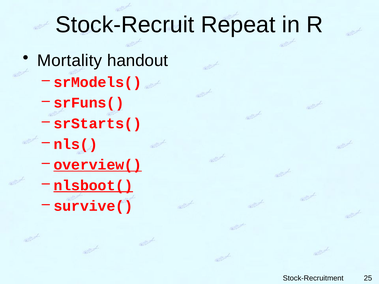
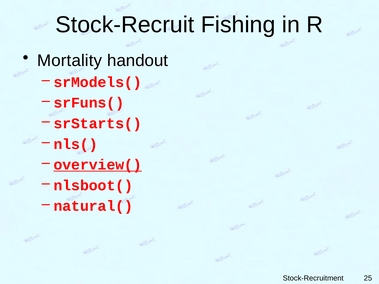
Repeat: Repeat -> Fishing
nlsboot( underline: present -> none
survive(: survive( -> natural(
